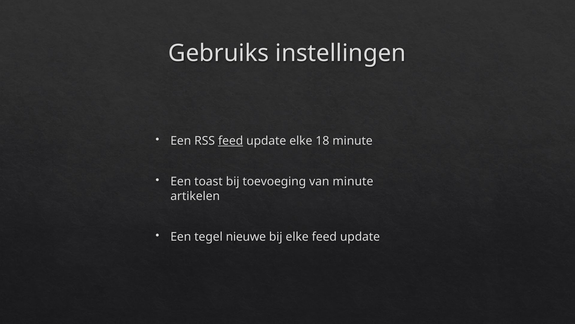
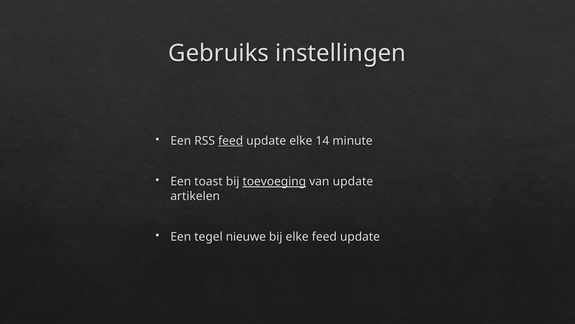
18: 18 -> 14
toevoeging underline: none -> present
van minute: minute -> update
